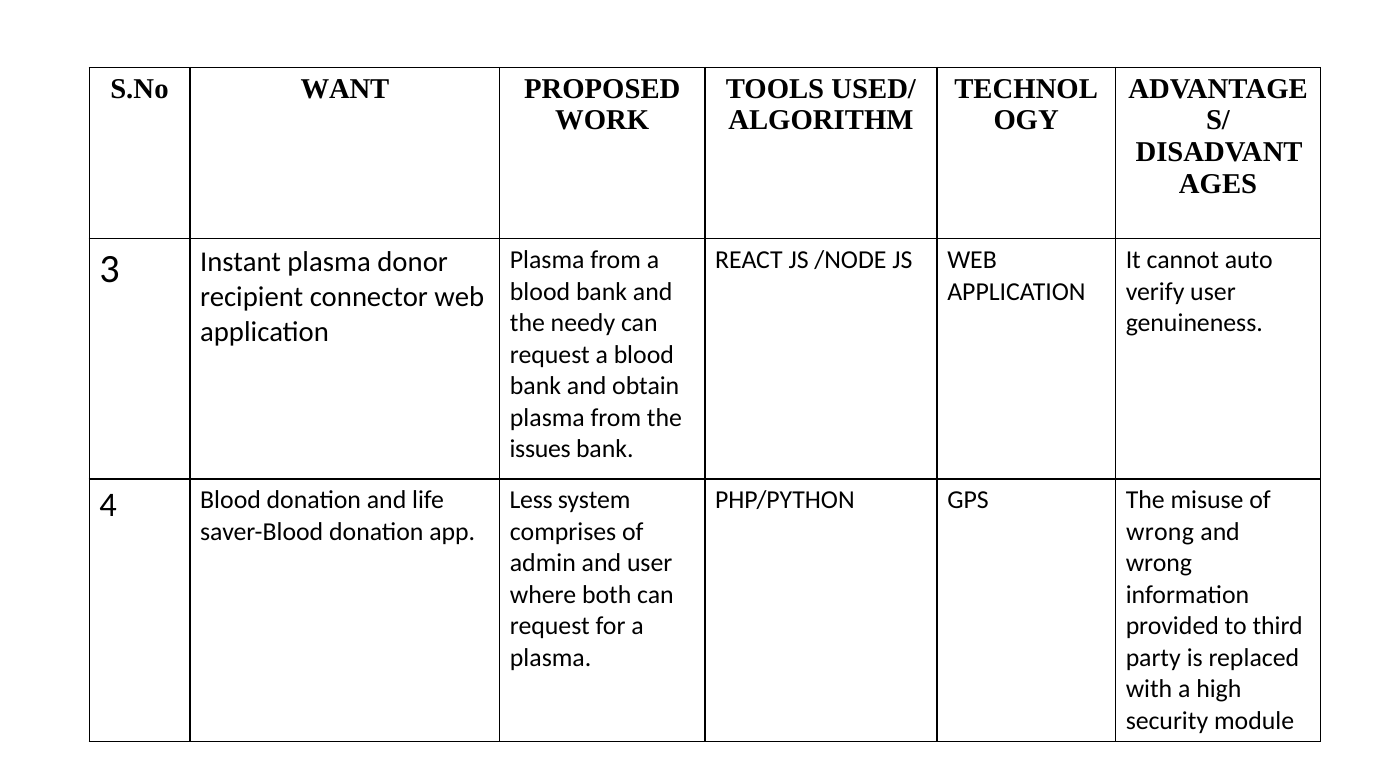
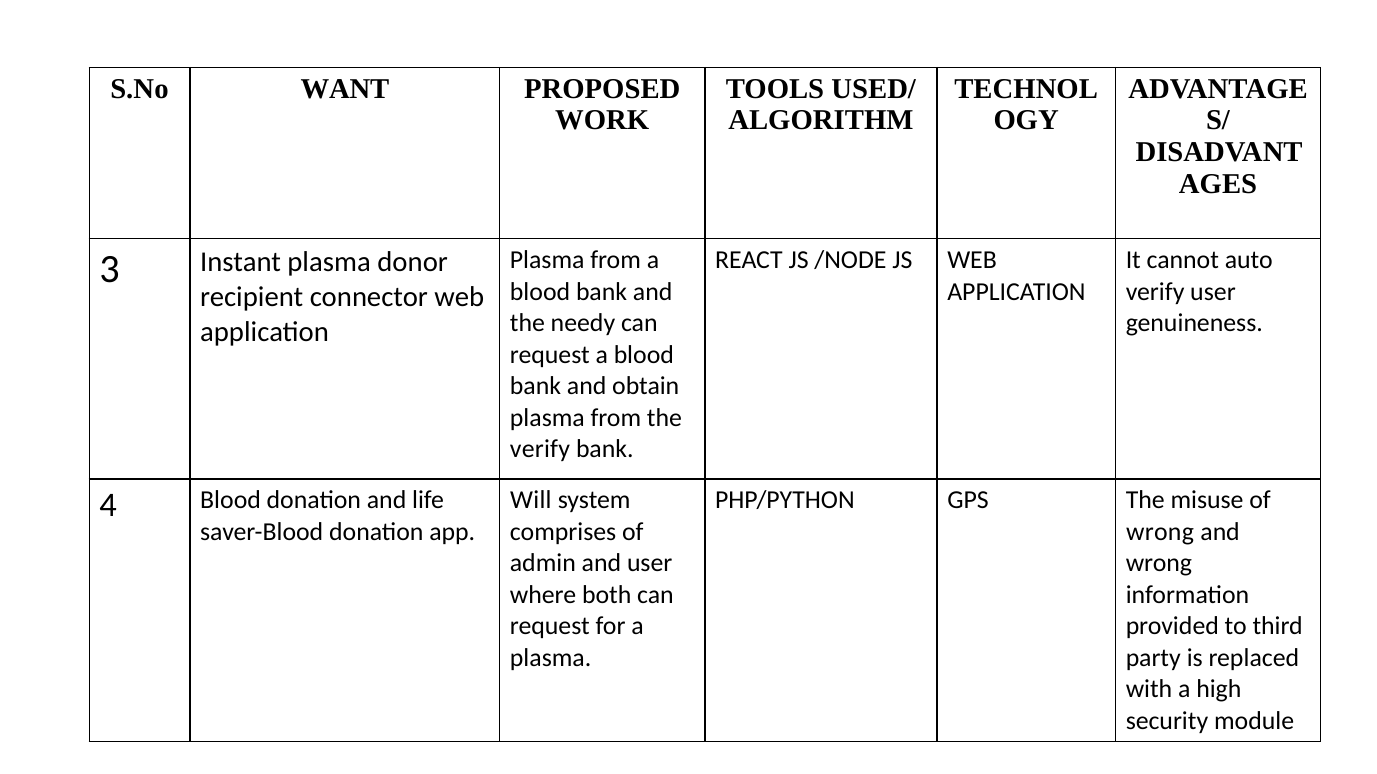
issues at (540, 449): issues -> verify
Less: Less -> Will
